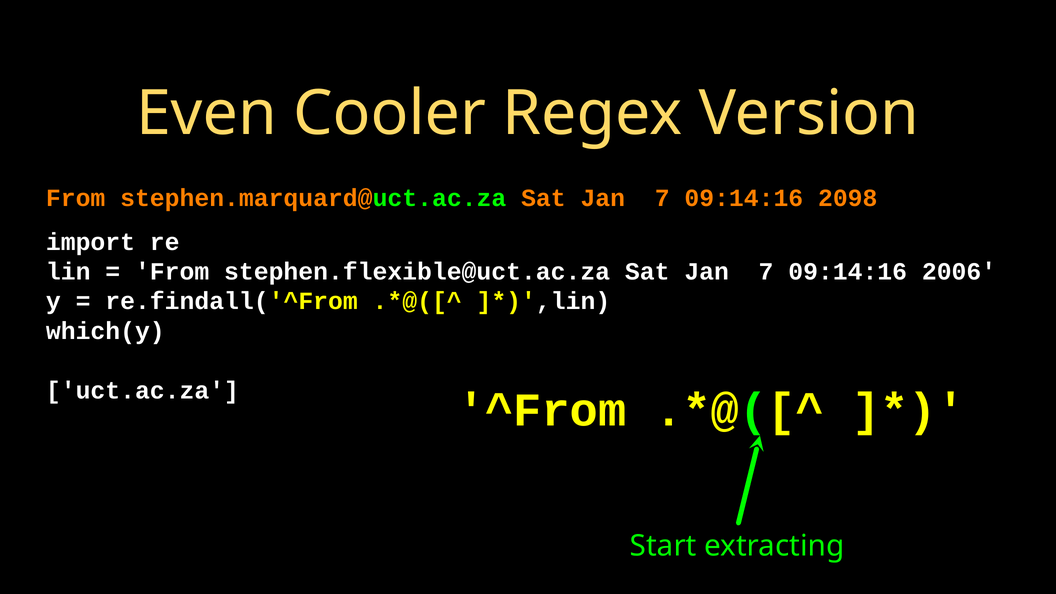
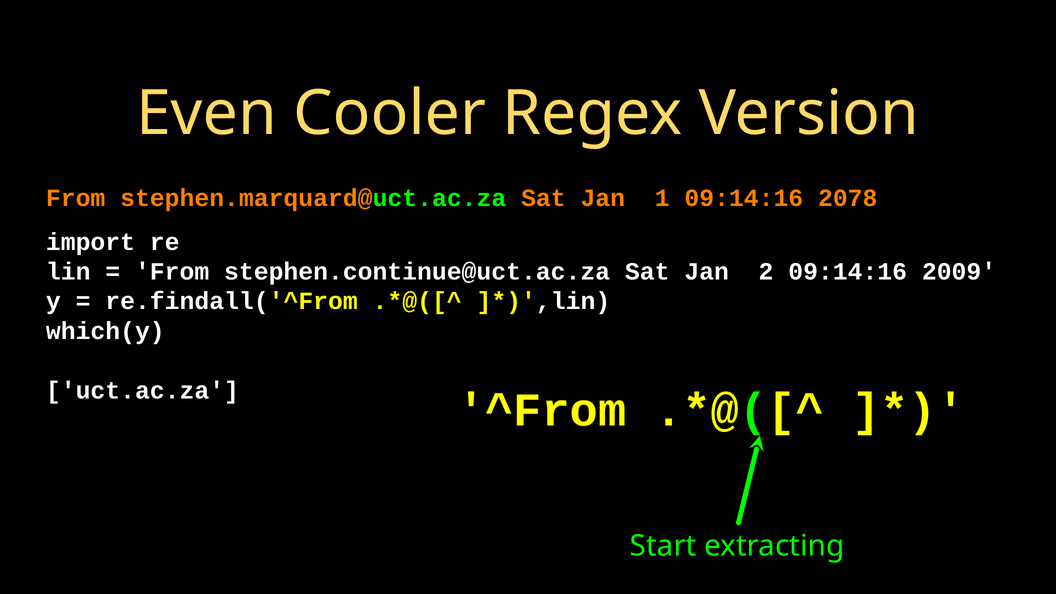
stephen.marquard@uct.ac.za Sat Jan 7: 7 -> 1
2098: 2098 -> 2078
stephen.flexible@uct.ac.za: stephen.flexible@uct.ac.za -> stephen.continue@uct.ac.za
7 at (766, 272): 7 -> 2
2006: 2006 -> 2009
